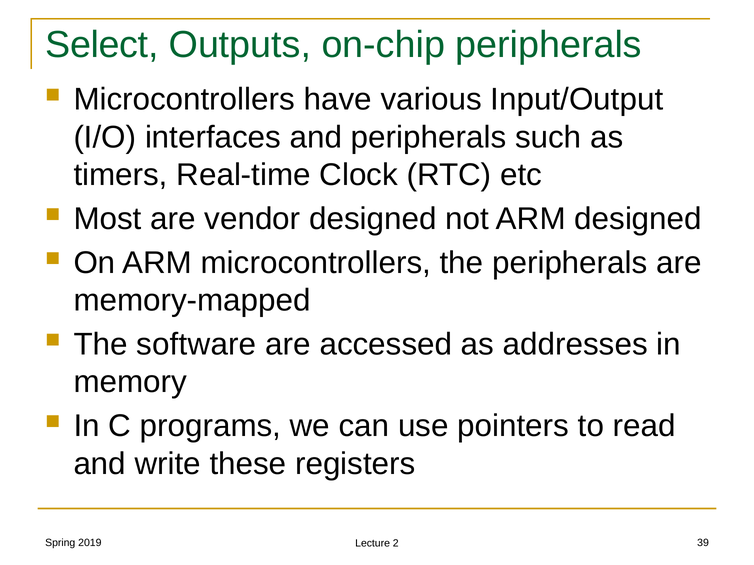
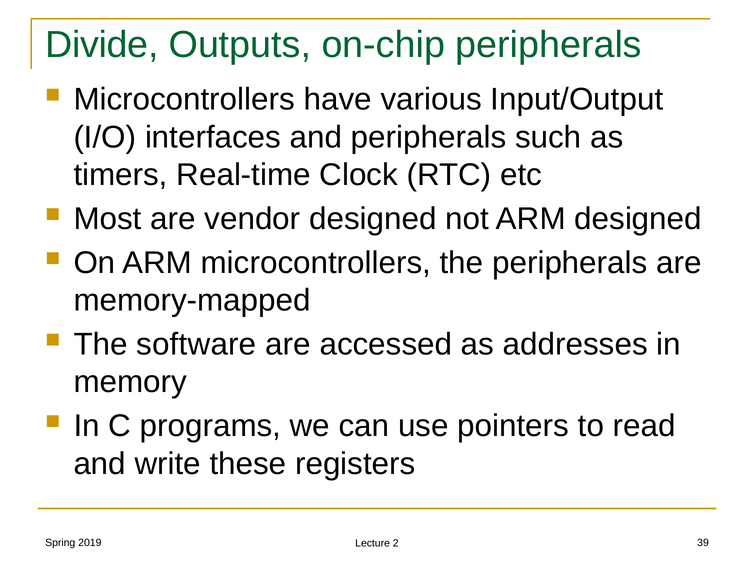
Select: Select -> Divide
